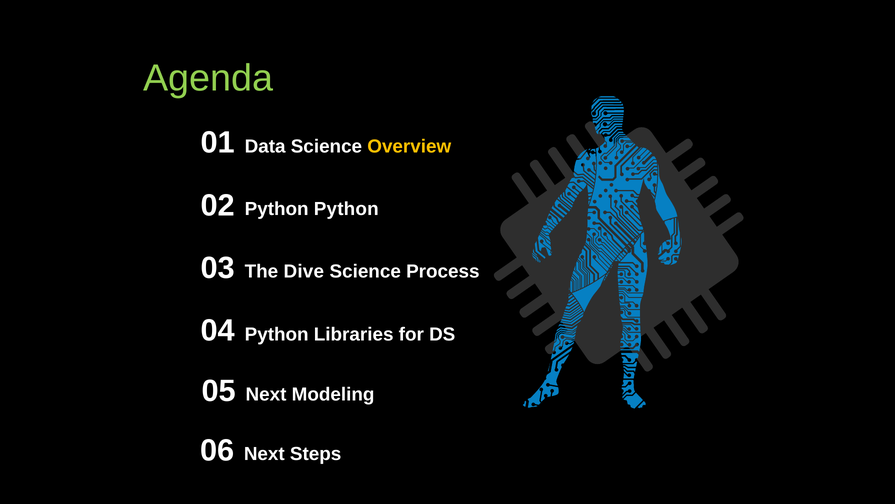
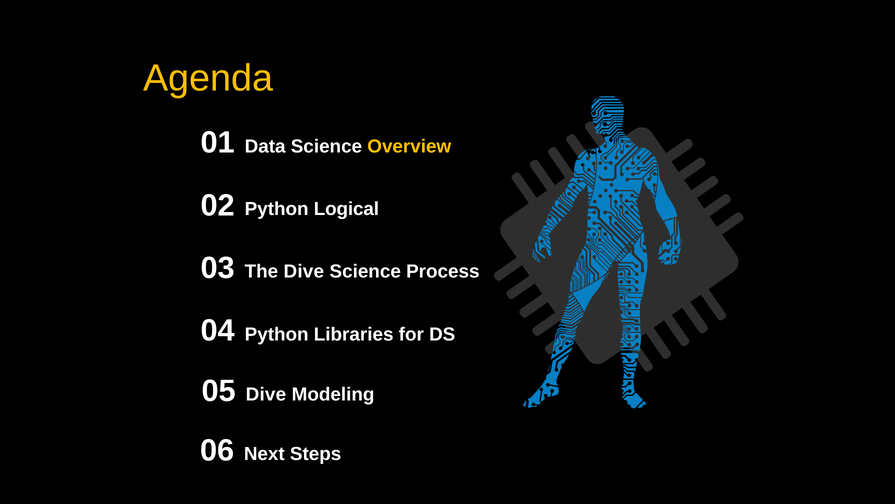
Agenda colour: light green -> yellow
Python Python: Python -> Logical
Next at (266, 394): Next -> Dive
